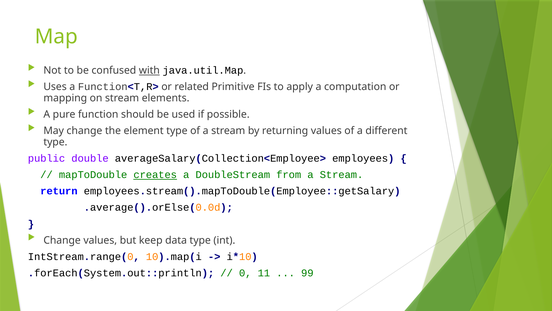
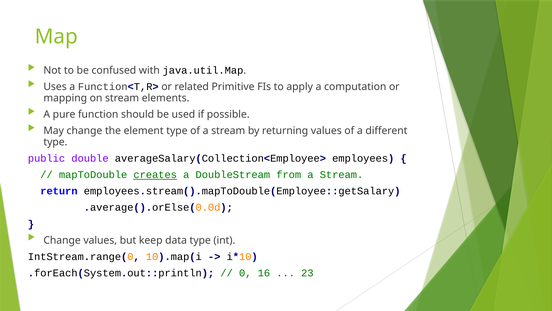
with underline: present -> none
11: 11 -> 16
99: 99 -> 23
